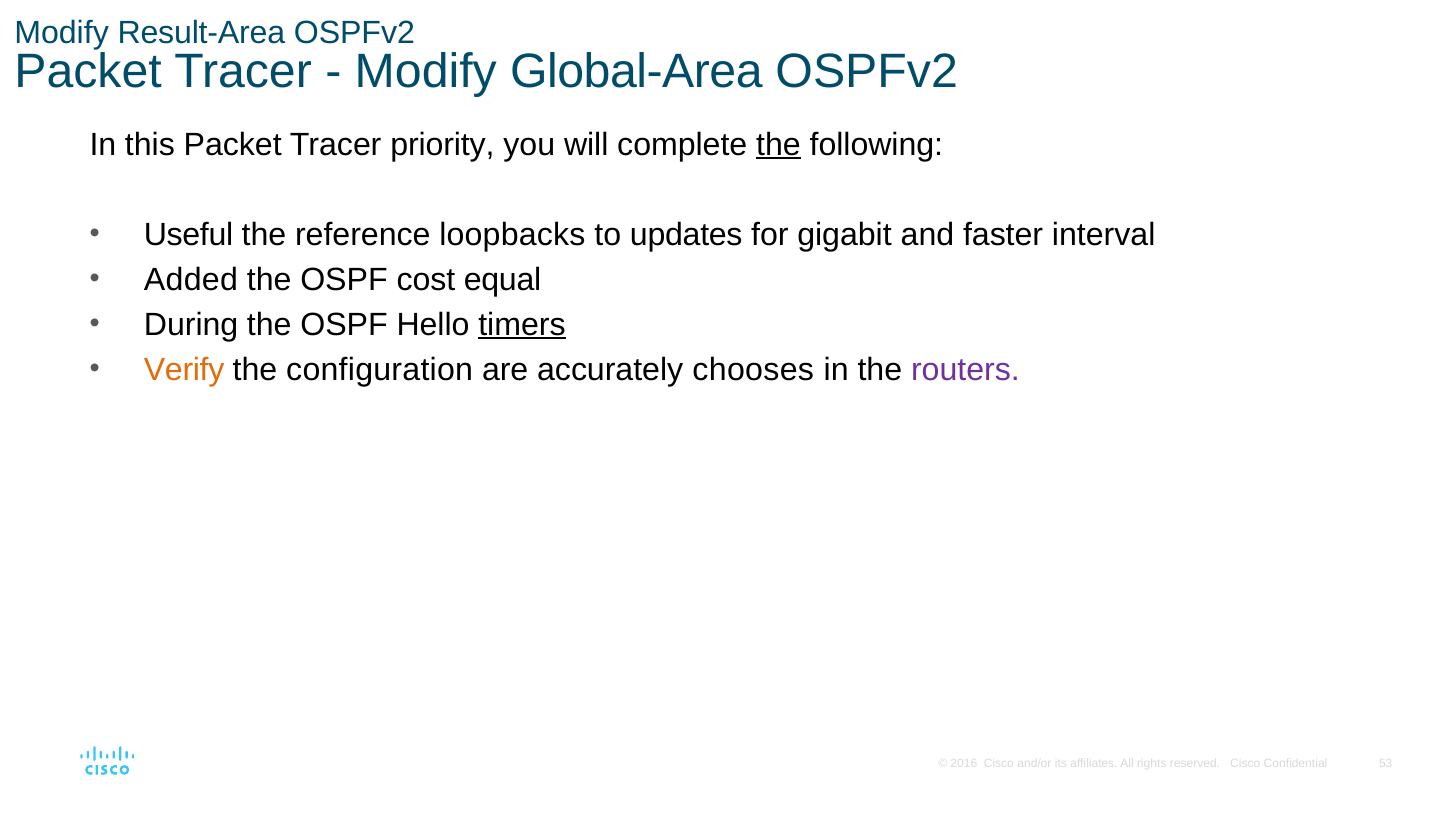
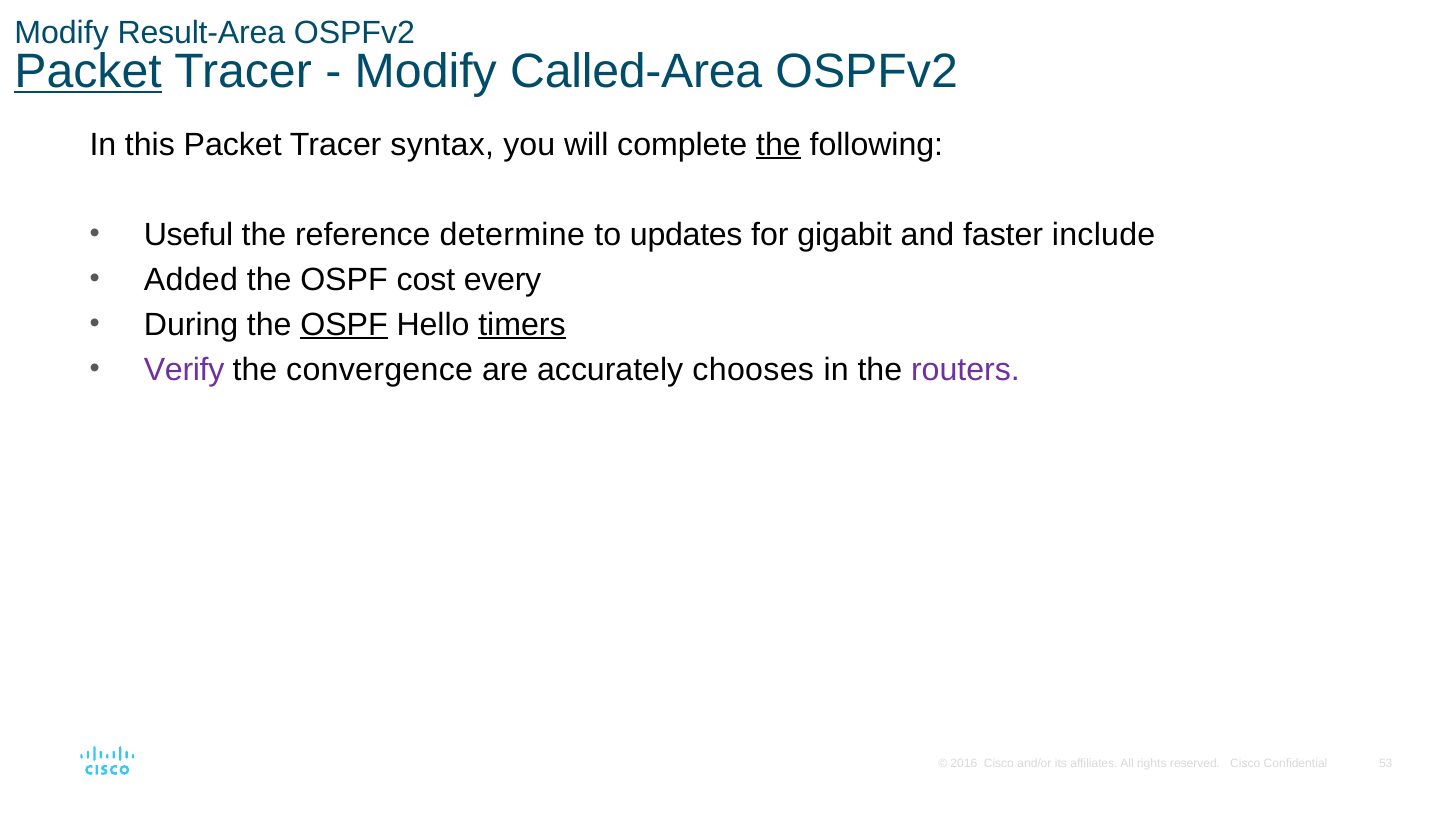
Packet at (88, 71) underline: none -> present
Global-Area: Global-Area -> Called-Area
priority: priority -> syntax
loopbacks: loopbacks -> determine
interval: interval -> include
equal: equal -> every
OSPF at (344, 325) underline: none -> present
Verify colour: orange -> purple
configuration: configuration -> convergence
